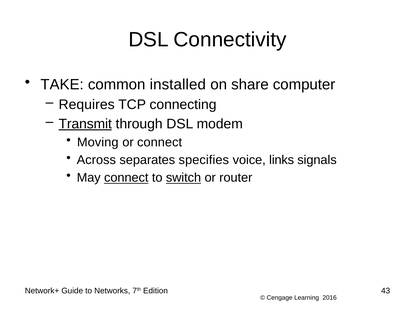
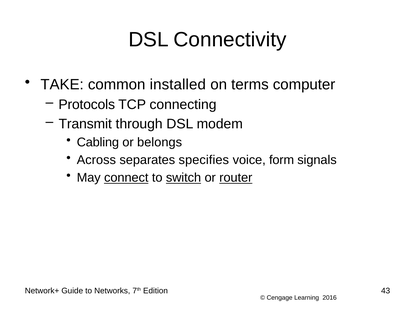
share: share -> terms
Requires: Requires -> Protocols
Transmit underline: present -> none
Moving: Moving -> Cabling
or connect: connect -> belongs
links: links -> form
router underline: none -> present
